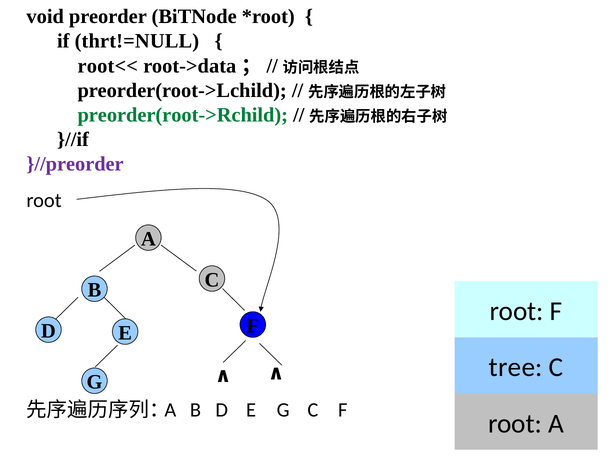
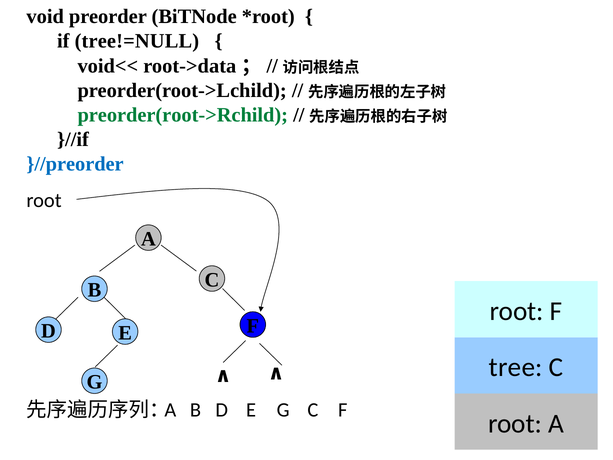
thrt!=NULL: thrt!=NULL -> tree!=NULL
root<<: root<< -> void<<
}//preorder colour: purple -> blue
